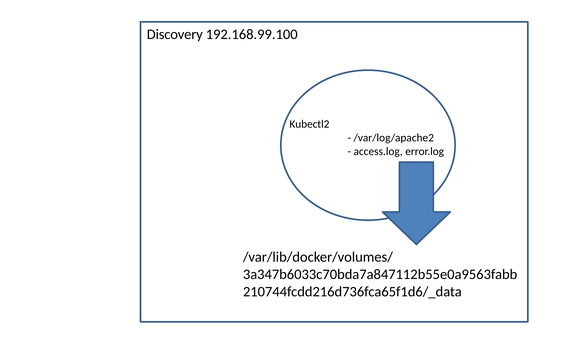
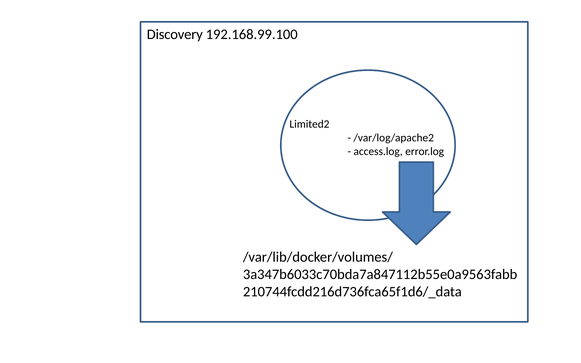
Kubectl2: Kubectl2 -> Limited2
